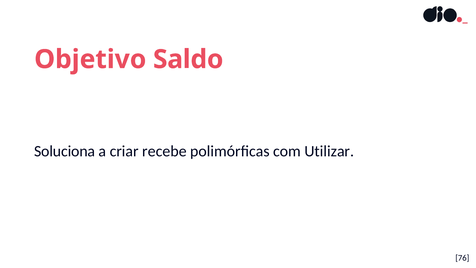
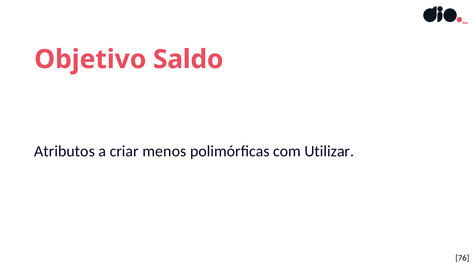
Soluciona: Soluciona -> Atributos
recebe: recebe -> menos
